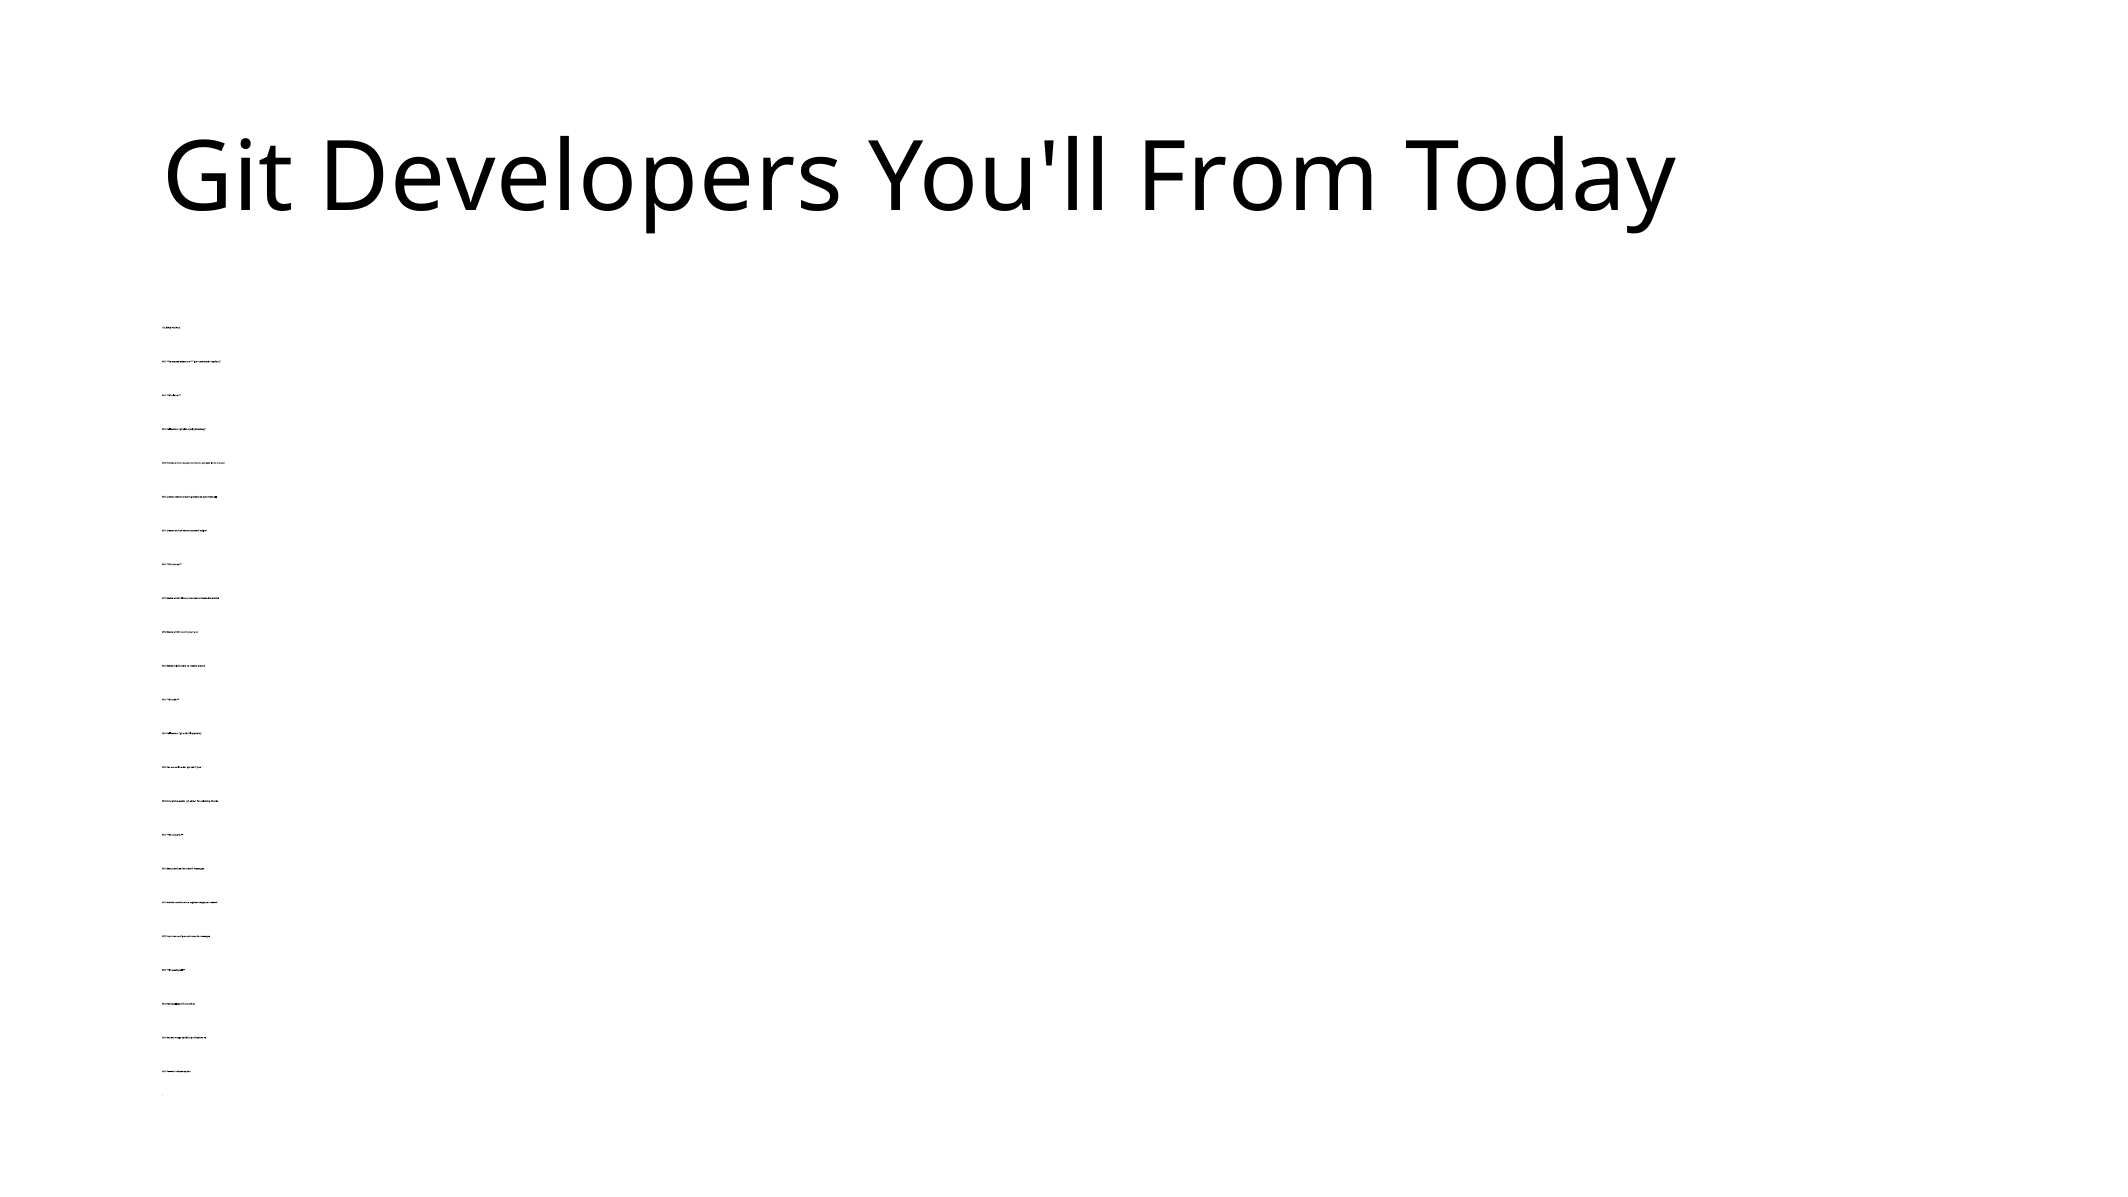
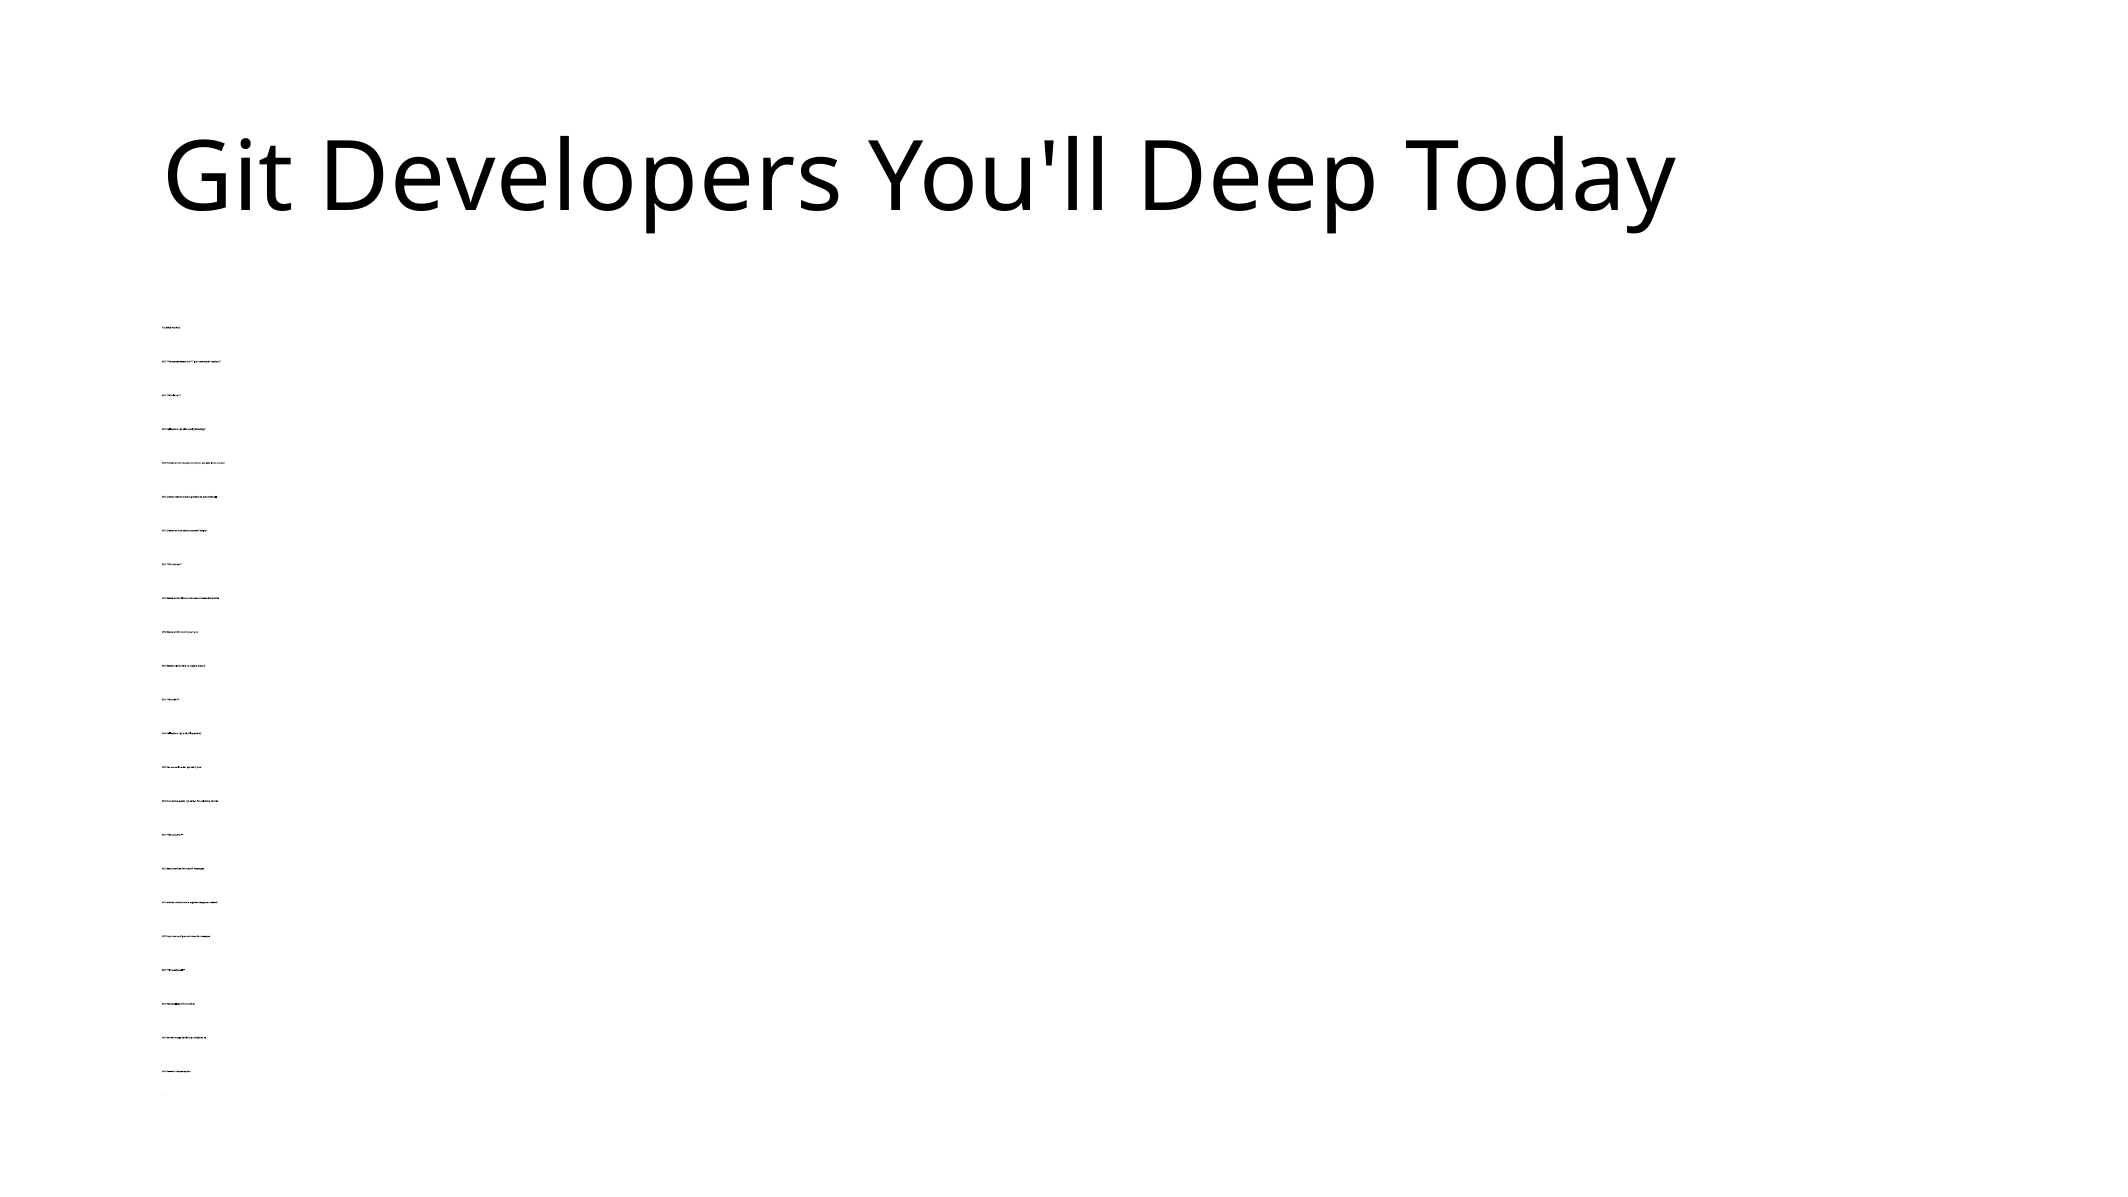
From: From -> Deep
